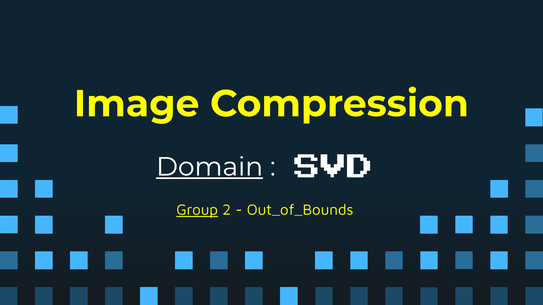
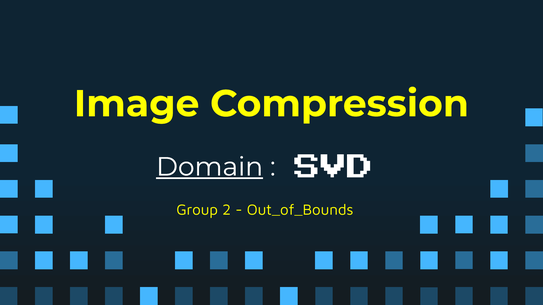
Group underline: present -> none
